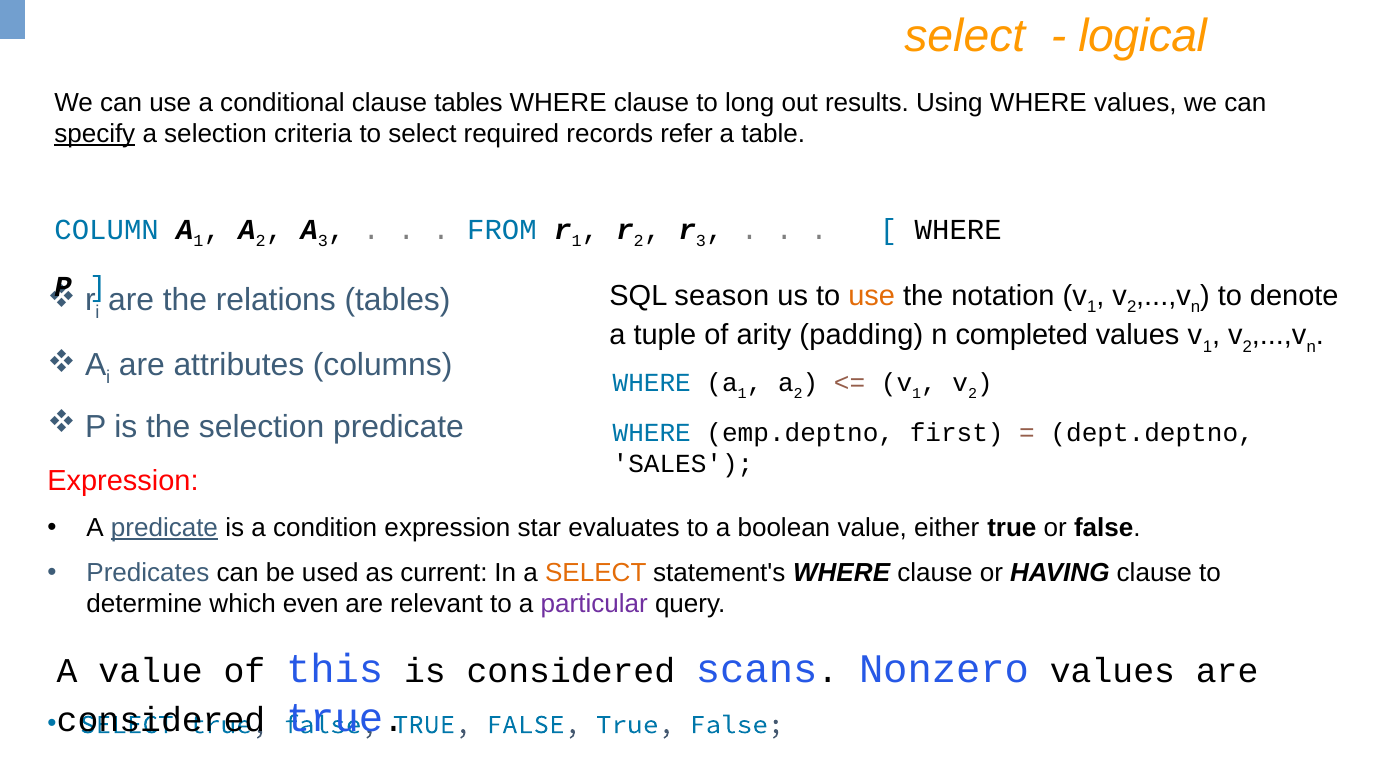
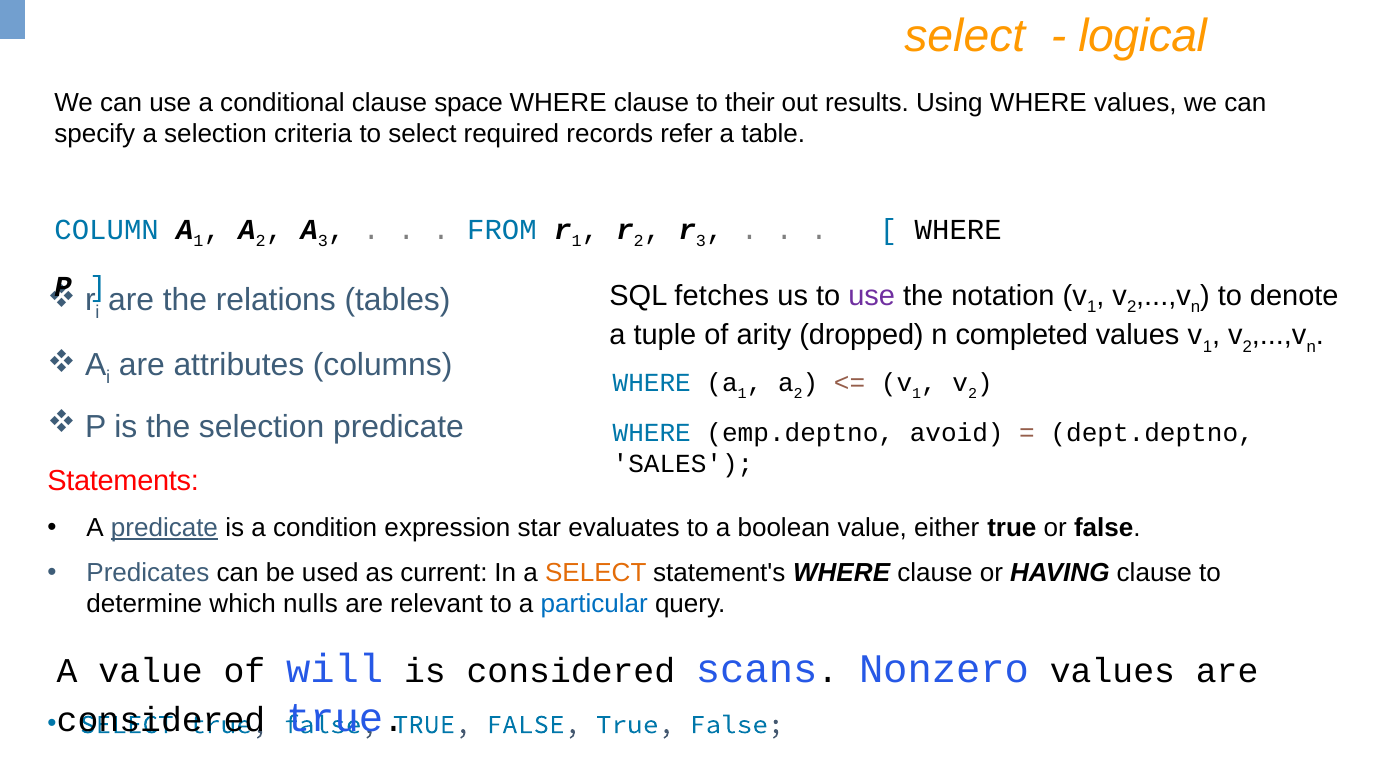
clause tables: tables -> space
long: long -> their
specify underline: present -> none
season: season -> fetches
use at (872, 296) colour: orange -> purple
padding: padding -> dropped
first: first -> avoid
Expression at (123, 481): Expression -> Statements
even: even -> nulls
particular colour: purple -> blue
this: this -> will
